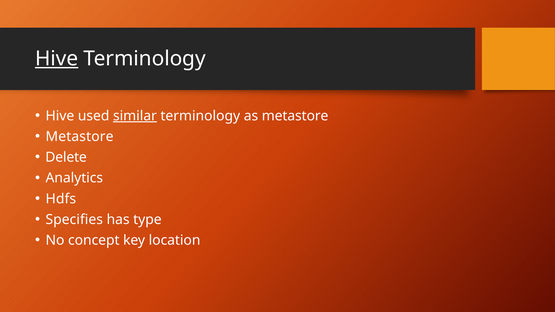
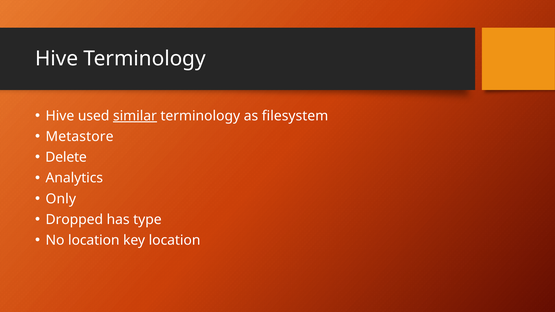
Hive at (57, 59) underline: present -> none
as metastore: metastore -> filesystem
Hdfs: Hdfs -> Only
Specifies: Specifies -> Dropped
No concept: concept -> location
